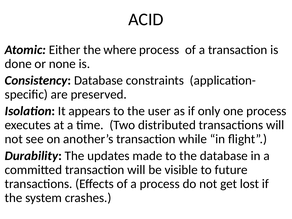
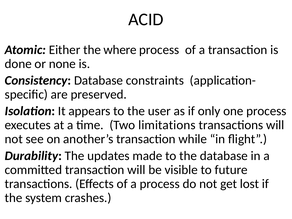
distributed: distributed -> limitations
